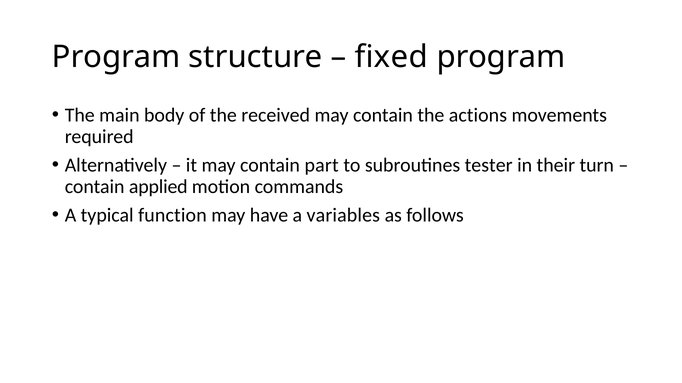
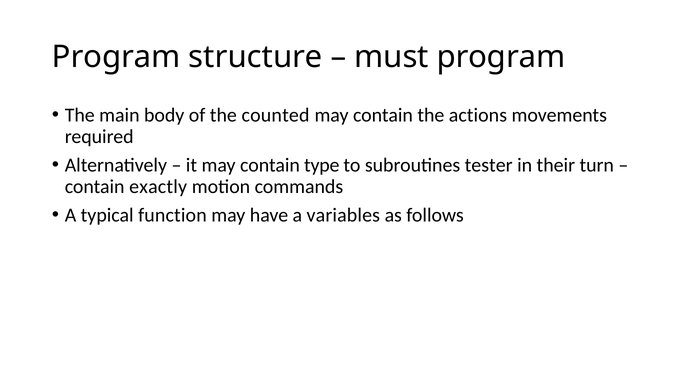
fixed: fixed -> must
received: received -> counted
part: part -> type
applied: applied -> exactly
